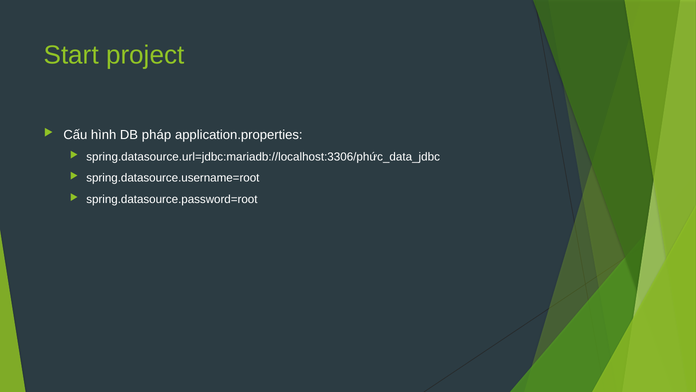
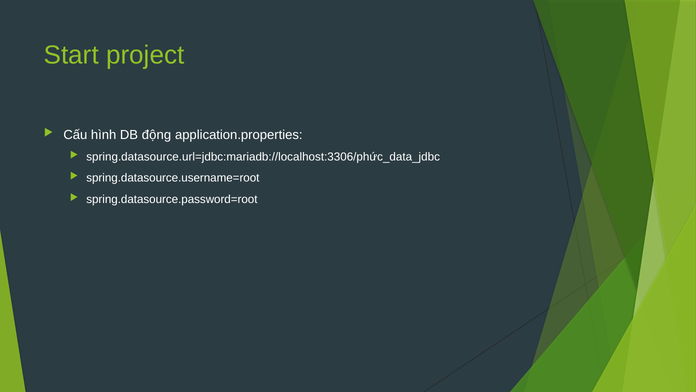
pháp: pháp -> động
